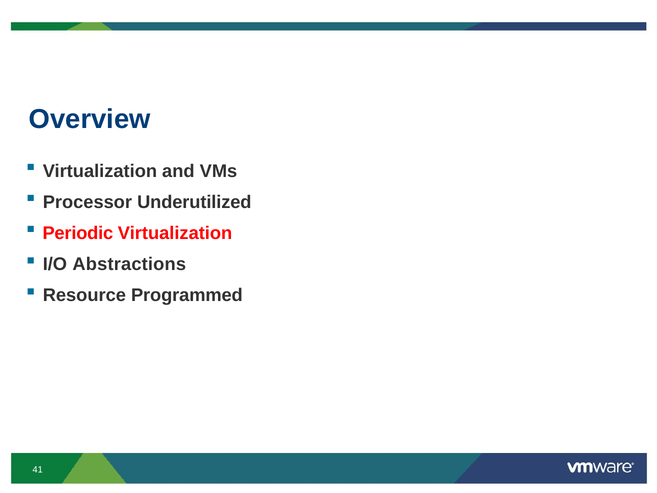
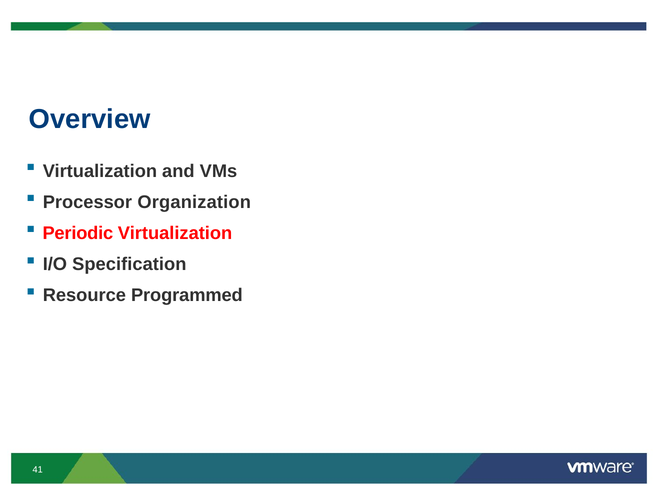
Underutilized: Underutilized -> Organization
Abstractions: Abstractions -> Specification
